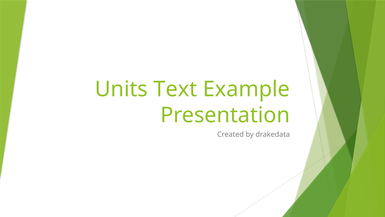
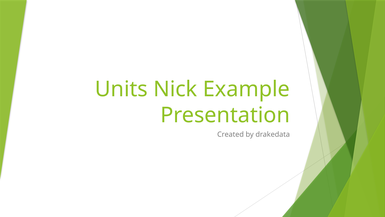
Text: Text -> Nick
